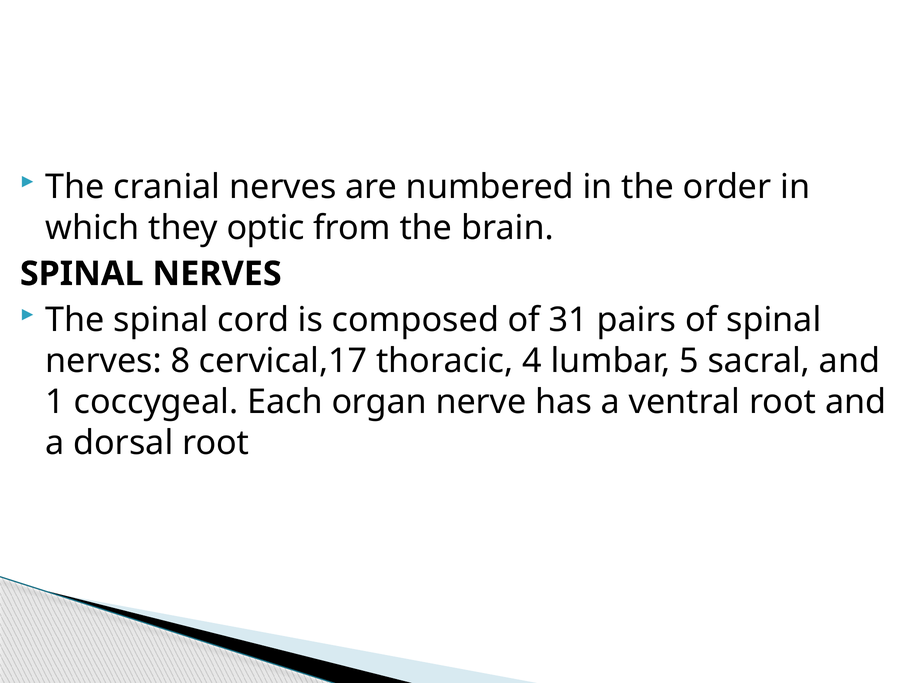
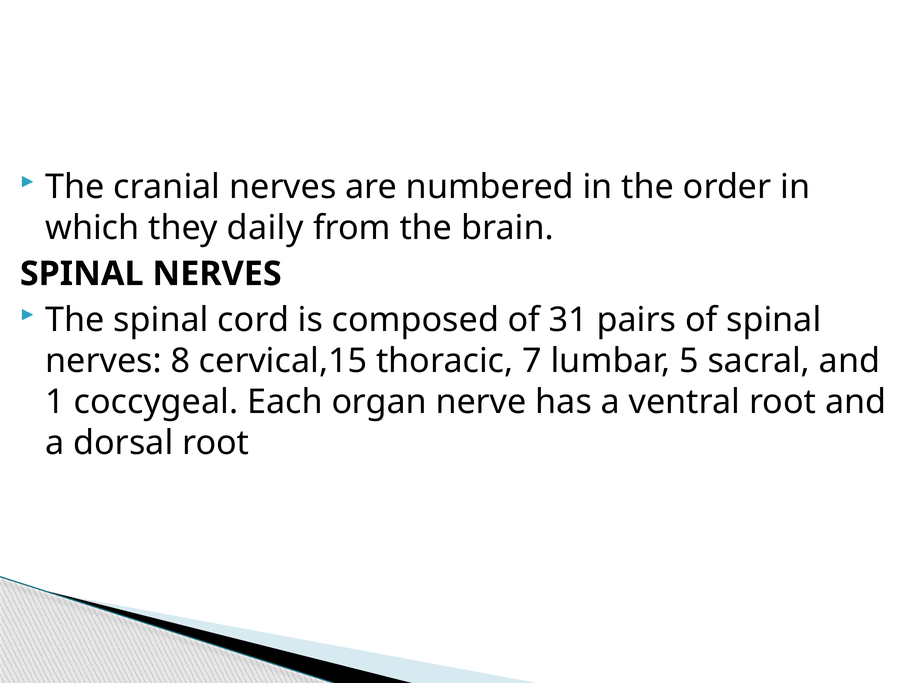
optic: optic -> daily
cervical,17: cervical,17 -> cervical,15
4: 4 -> 7
